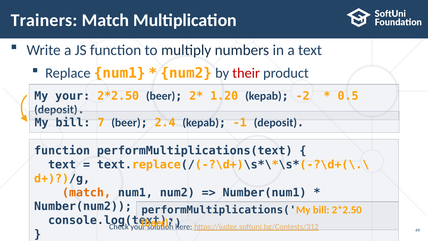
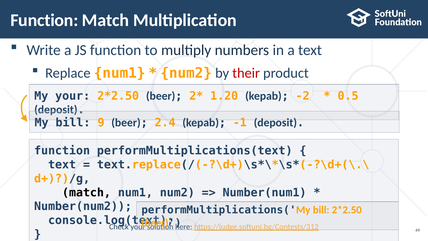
Trainers at (44, 20): Trainers -> Function
7: 7 -> 9
match at (87, 192) colour: orange -> black
